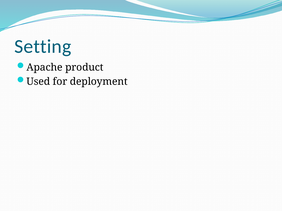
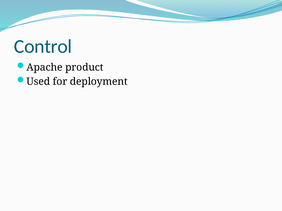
Setting: Setting -> Control
